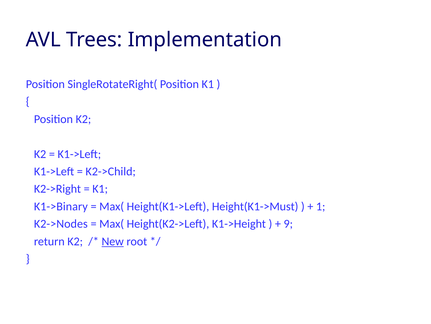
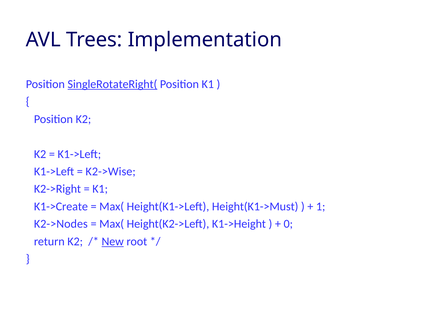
SingleRotateRight( underline: none -> present
K2->Child: K2->Child -> K2->Wise
K1->Binary: K1->Binary -> K1->Create
9: 9 -> 0
